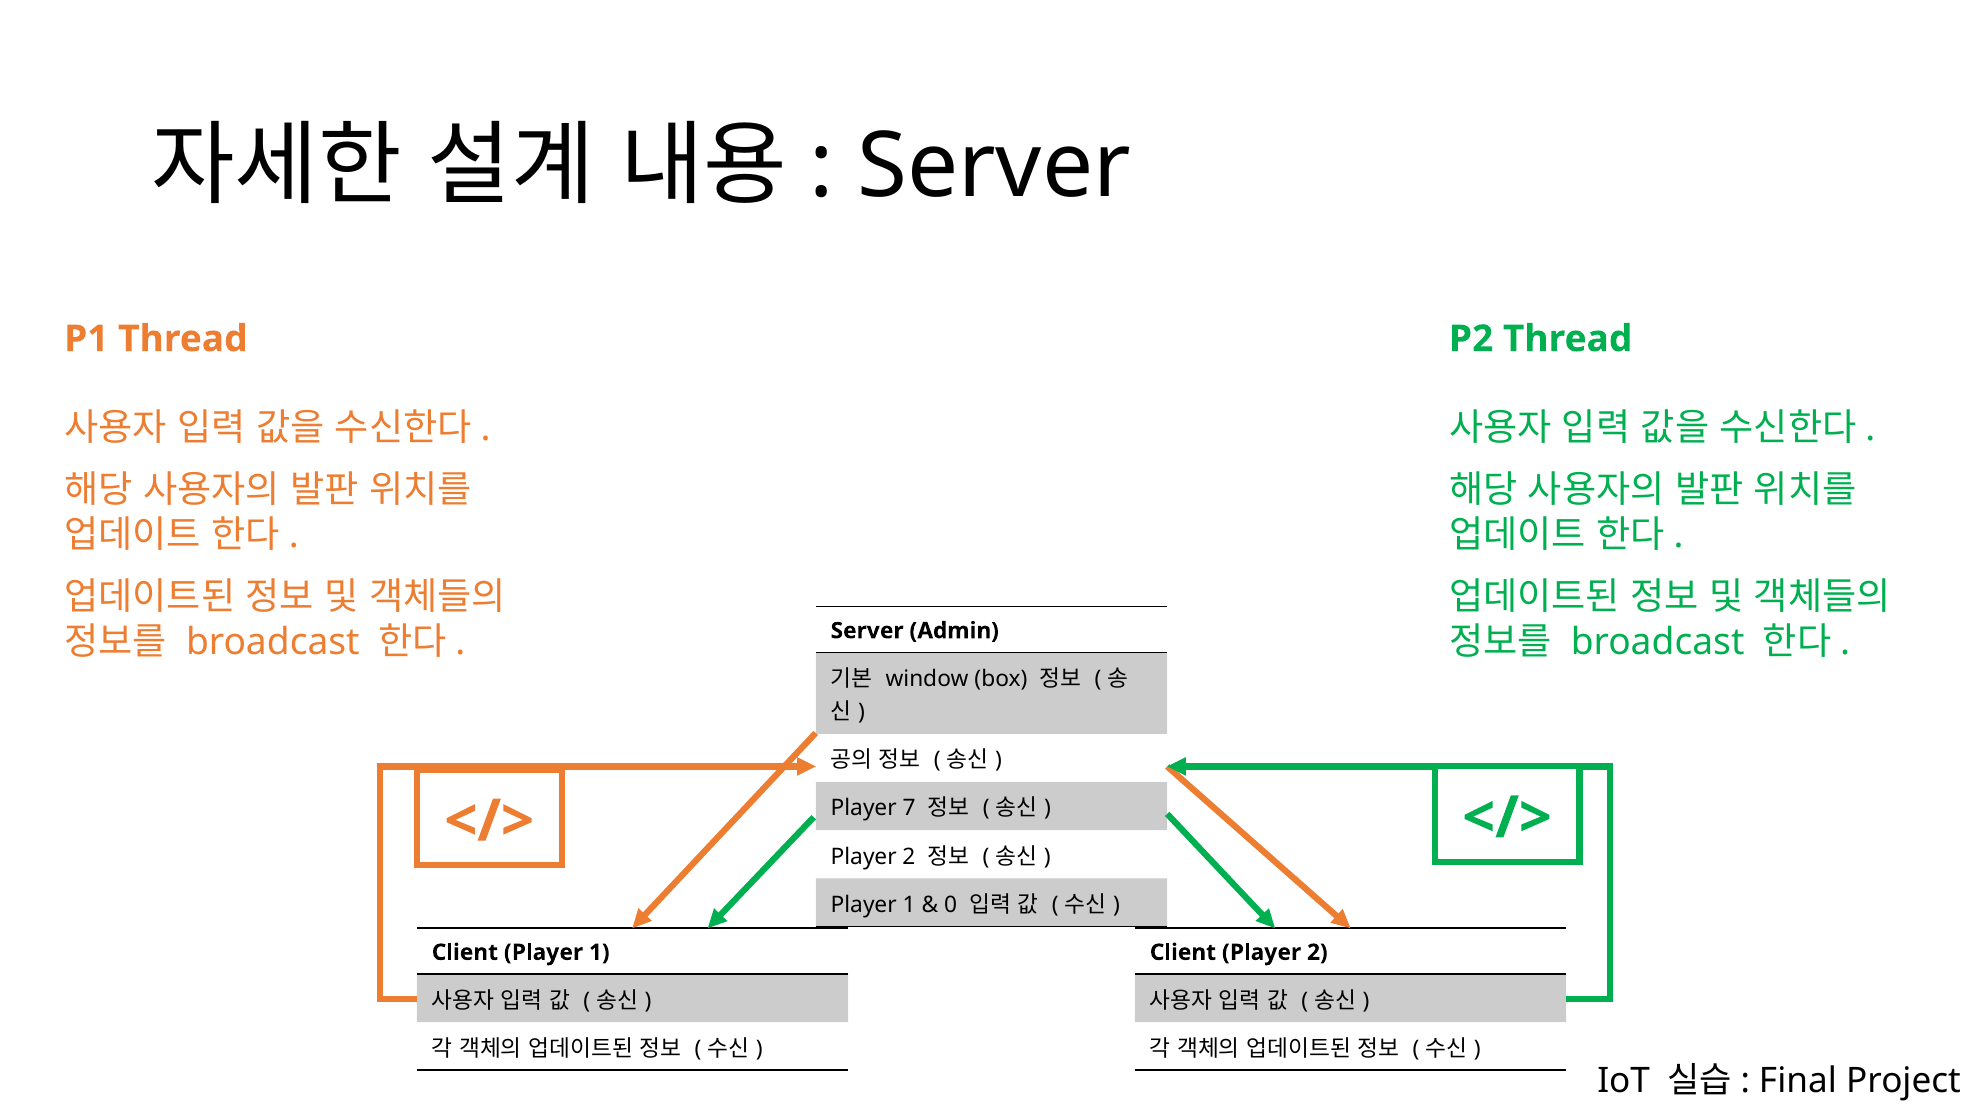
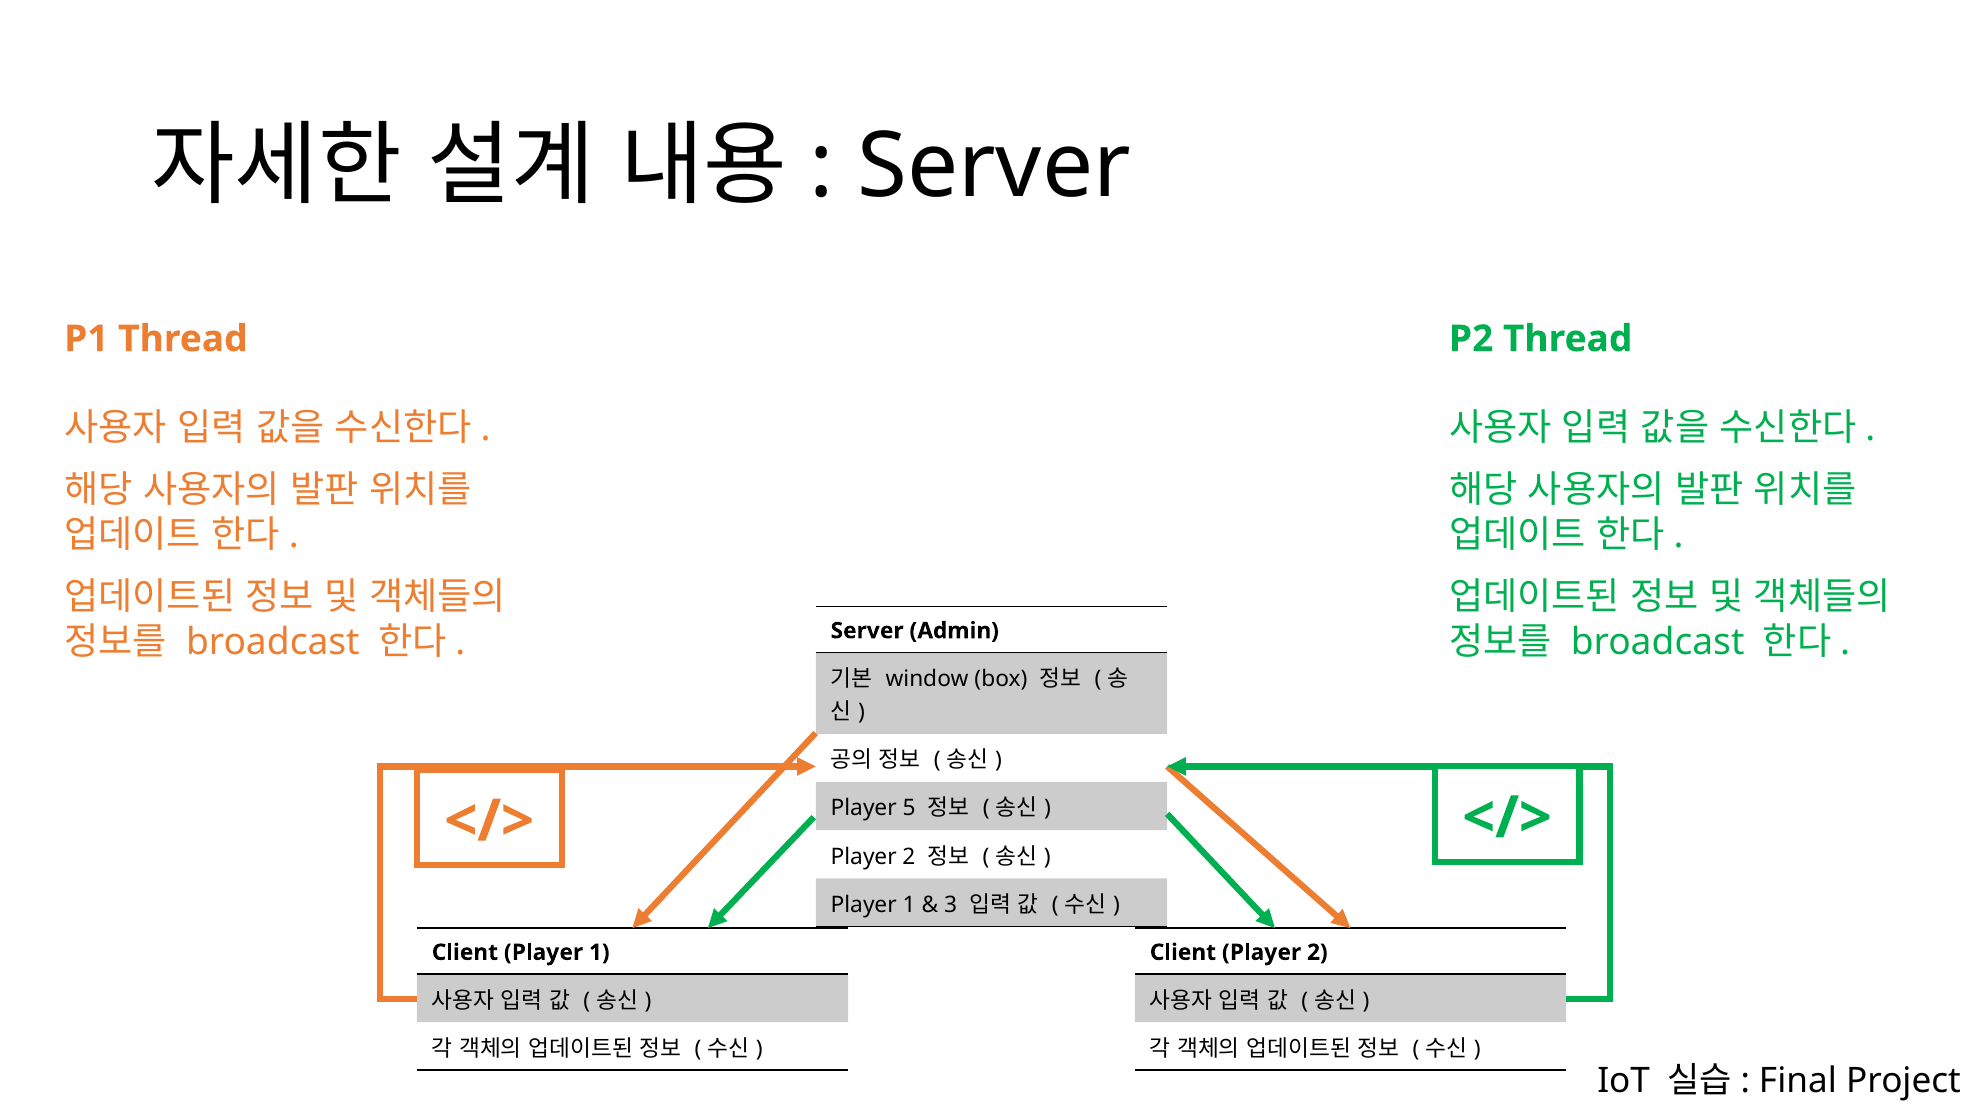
7: 7 -> 5
0: 0 -> 3
